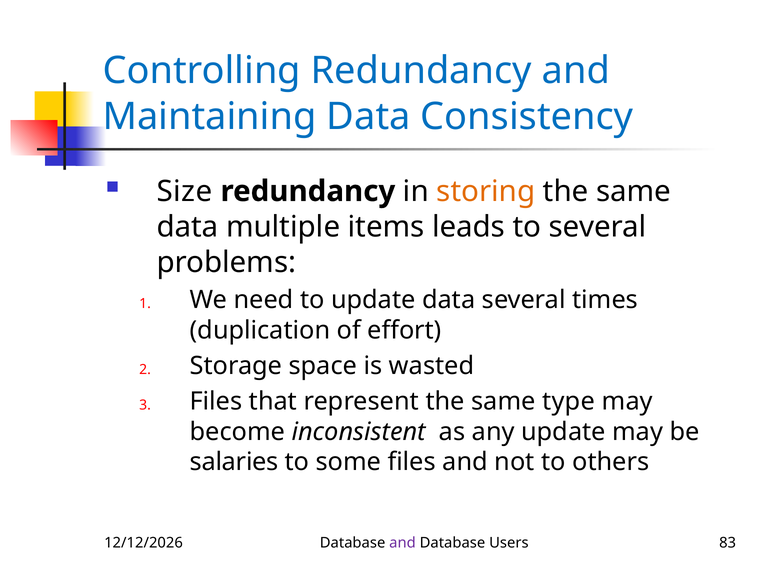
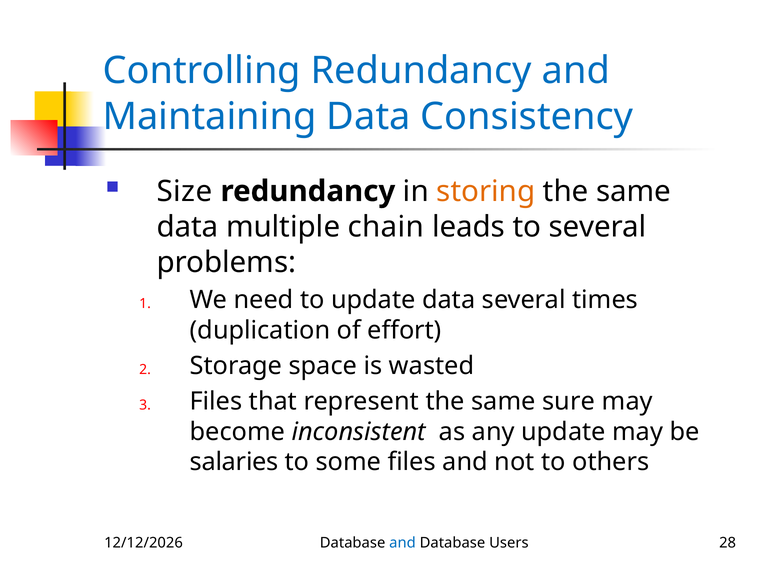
items: items -> chain
type: type -> sure
and at (402, 543) colour: purple -> blue
83: 83 -> 28
